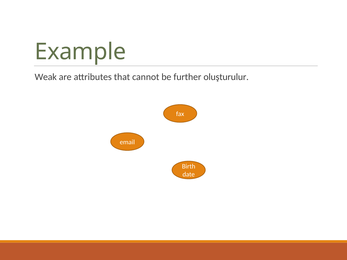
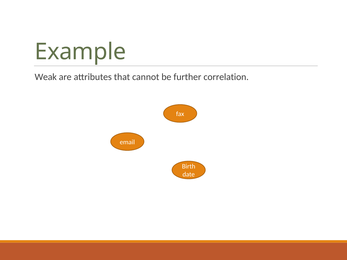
oluşturulur: oluşturulur -> correlation
